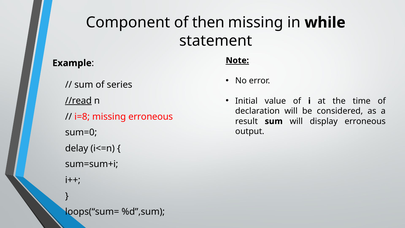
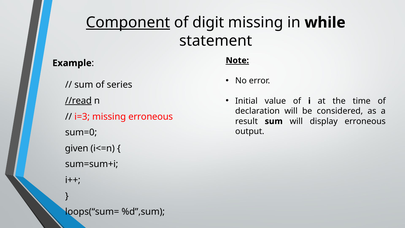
Component underline: none -> present
then: then -> digit
i=8: i=8 -> i=3
delay: delay -> given
